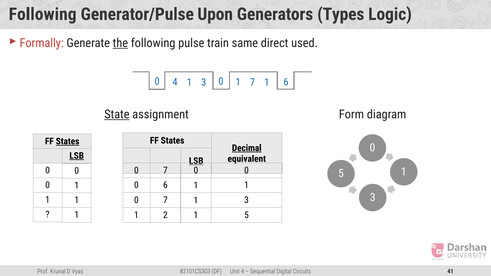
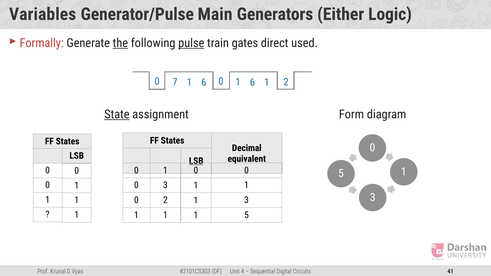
Following at (43, 14): Following -> Variables
Upon: Upon -> Main
Types: Types -> Either
pulse underline: none -> present
same: same -> gates
0 4: 4 -> 7
3 at (204, 83): 3 -> 6
0 1 7: 7 -> 6
1 6: 6 -> 2
States at (68, 141) underline: present -> none
Decimal underline: present -> none
LSB at (77, 156) underline: present -> none
7 at (165, 170): 7 -> 1
0 6: 6 -> 3
7 at (165, 200): 7 -> 2
2 at (165, 215): 2 -> 1
